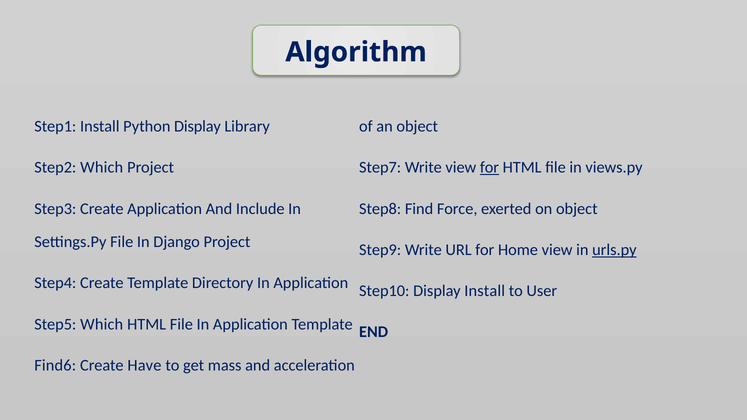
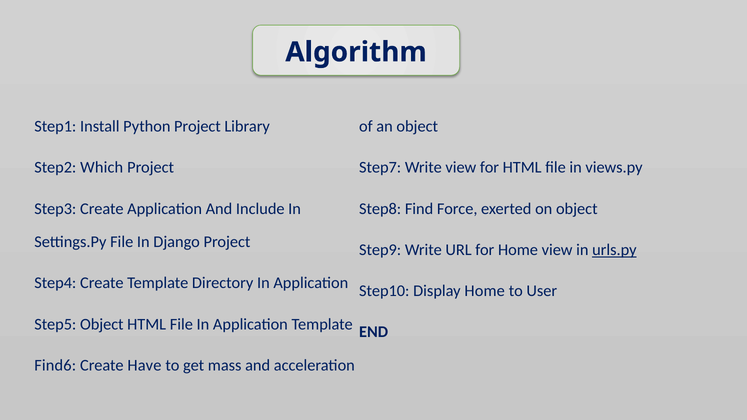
Python Display: Display -> Project
for at (490, 168) underline: present -> none
Display Install: Install -> Home
Step5 Which: Which -> Object
